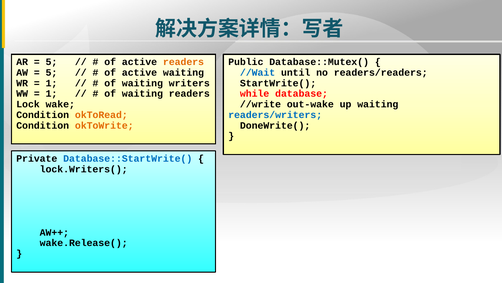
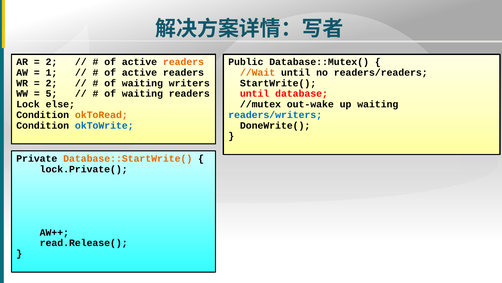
5 at (51, 62): 5 -> 2
5 at (51, 72): 5 -> 1
waiting at (183, 72): waiting -> readers
//Wait colour: blue -> orange
1 at (51, 83): 1 -> 2
1 at (51, 94): 1 -> 5
while at (255, 94): while -> until
wake: wake -> else
//write: //write -> //mutex
okToWrite colour: orange -> blue
Database::StartWrite( colour: blue -> orange
lock.Writers(: lock.Writers( -> lock.Private(
wake.Release(: wake.Release( -> read.Release(
